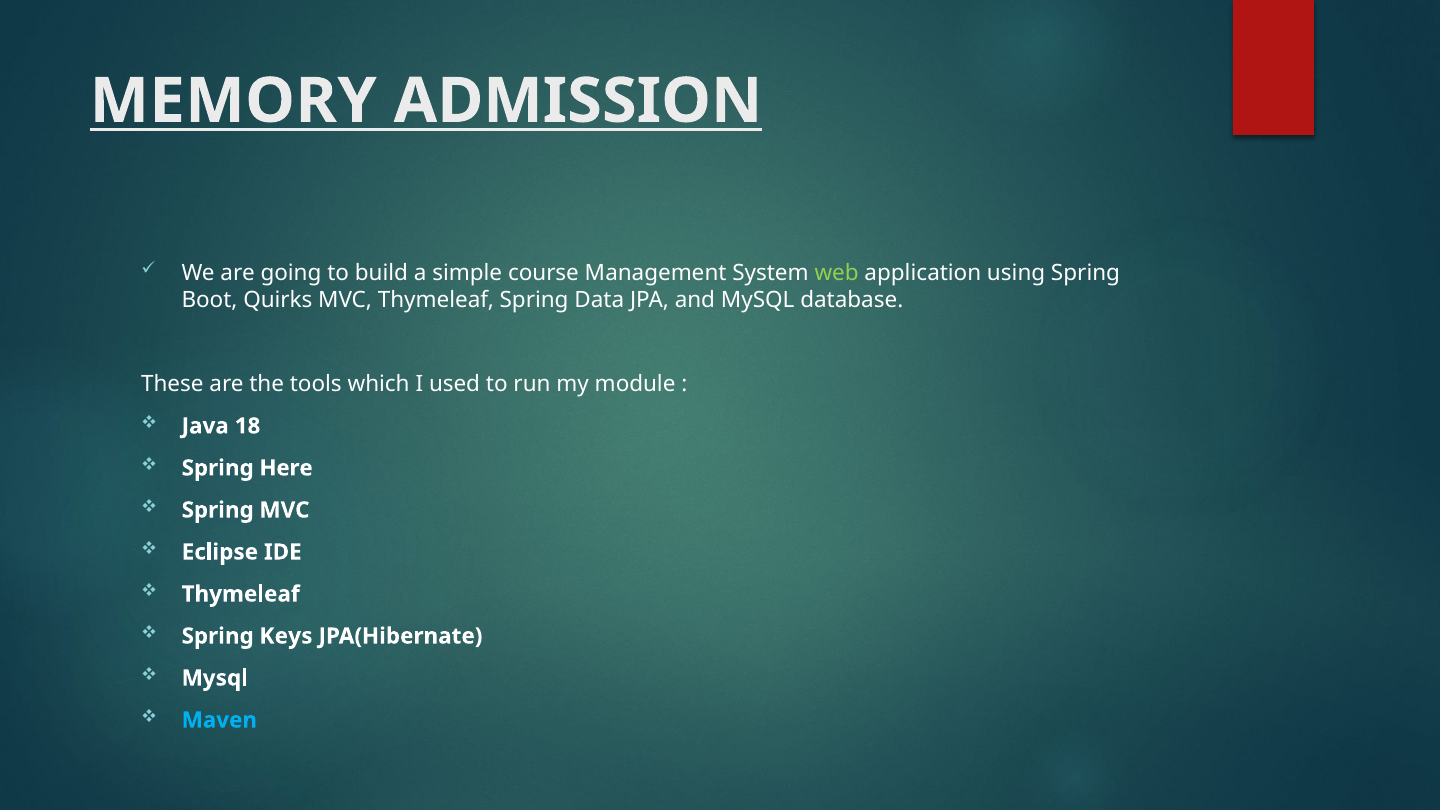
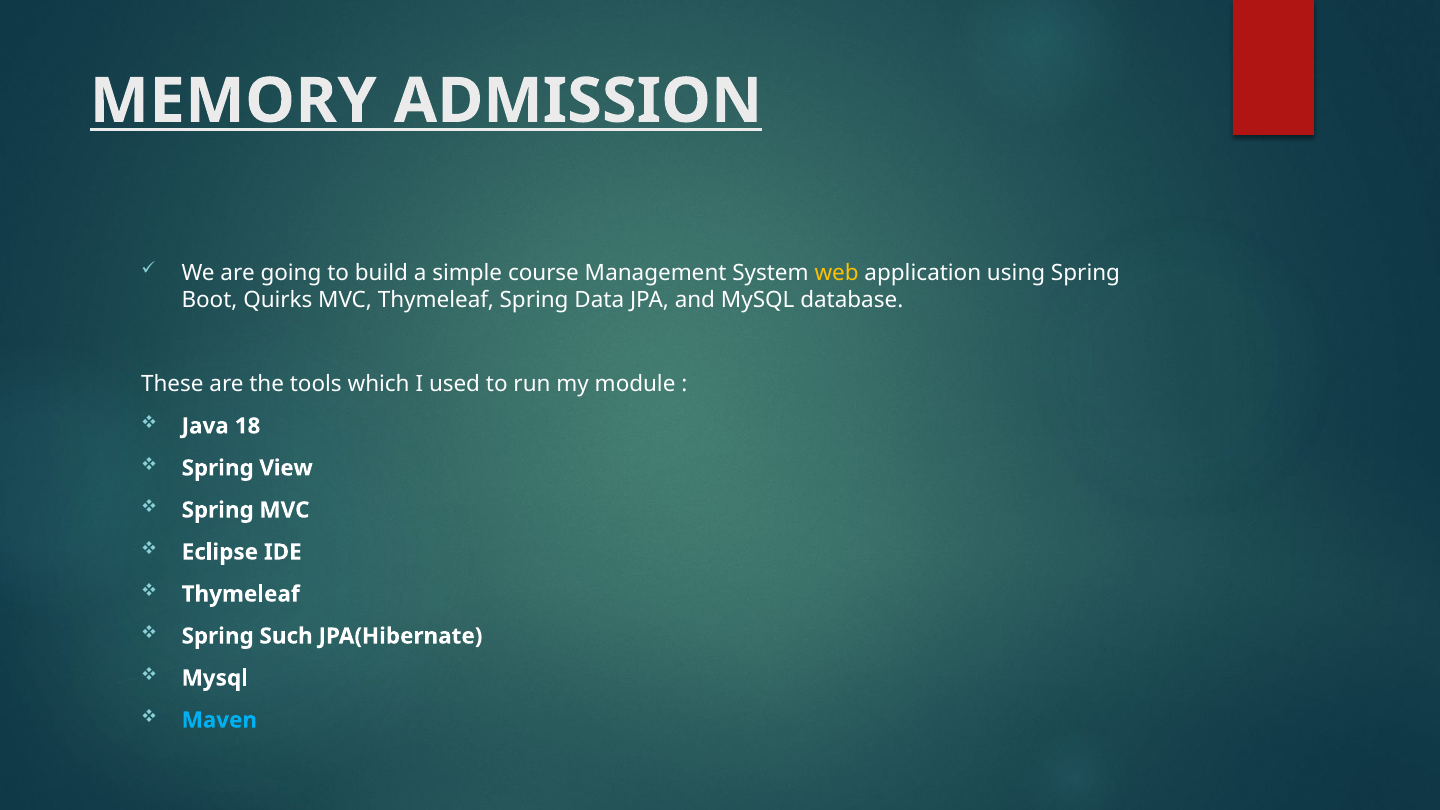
web colour: light green -> yellow
Here: Here -> View
Keys: Keys -> Such
